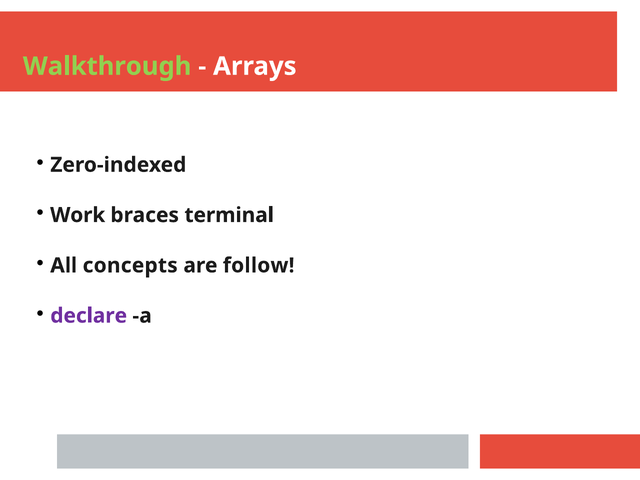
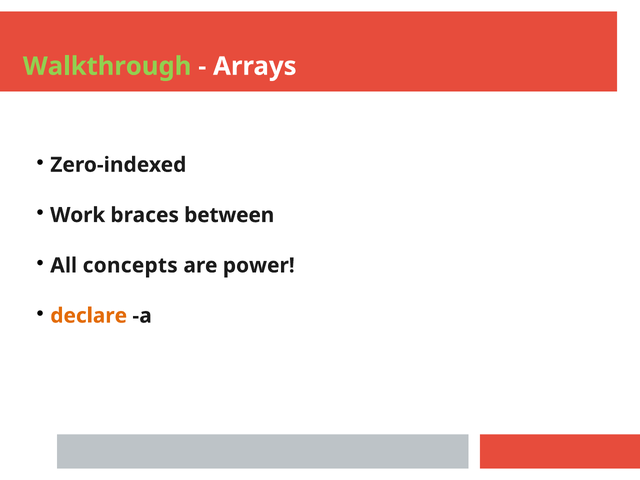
terminal: terminal -> between
follow: follow -> power
declare colour: purple -> orange
